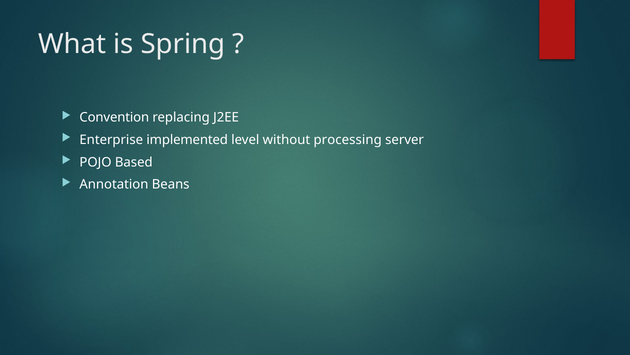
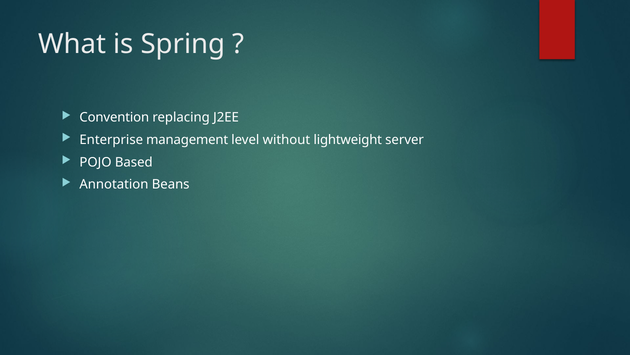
implemented: implemented -> management
processing: processing -> lightweight
